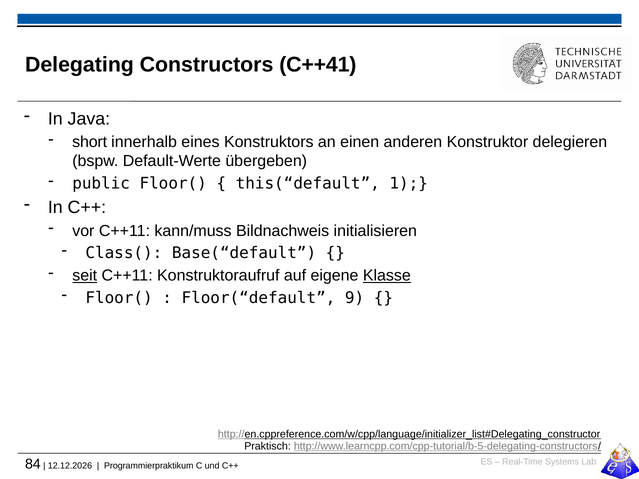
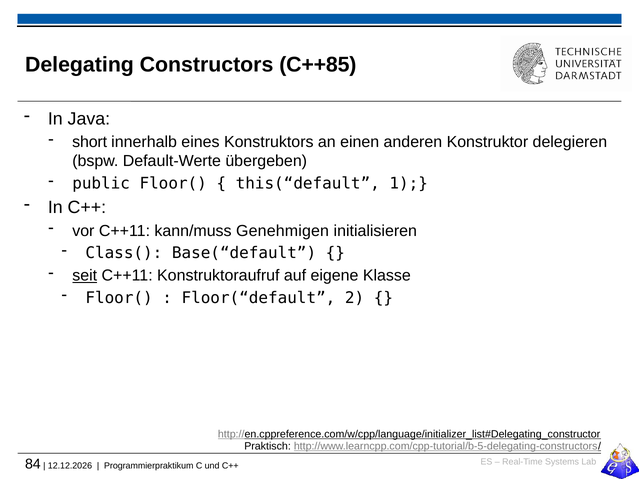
C++41: C++41 -> C++85
Bildnachweis: Bildnachweis -> Genehmigen
Klasse underline: present -> none
9: 9 -> 2
